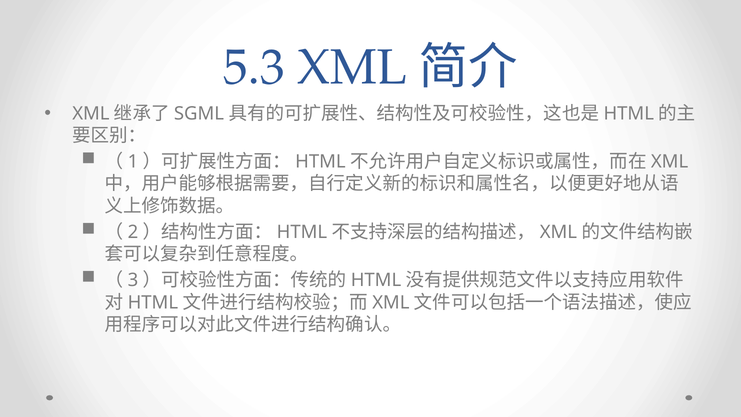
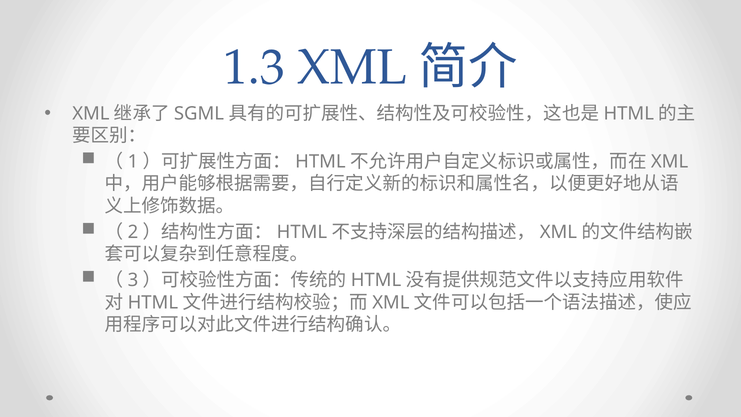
5.3: 5.3 -> 1.3
